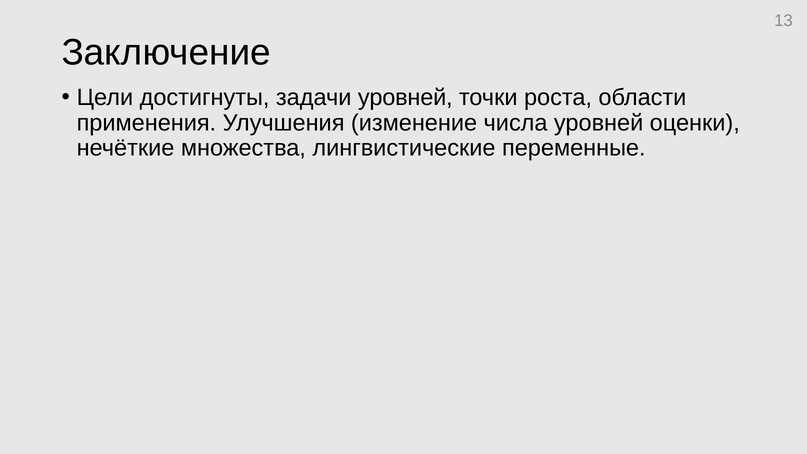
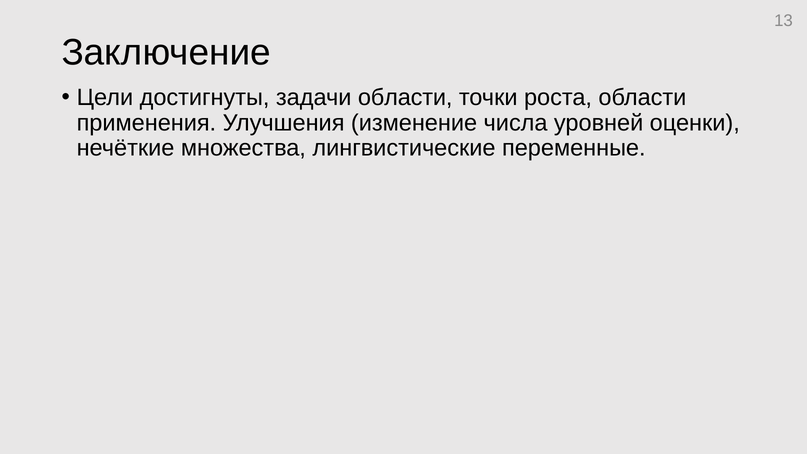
задачи уровней: уровней -> области
